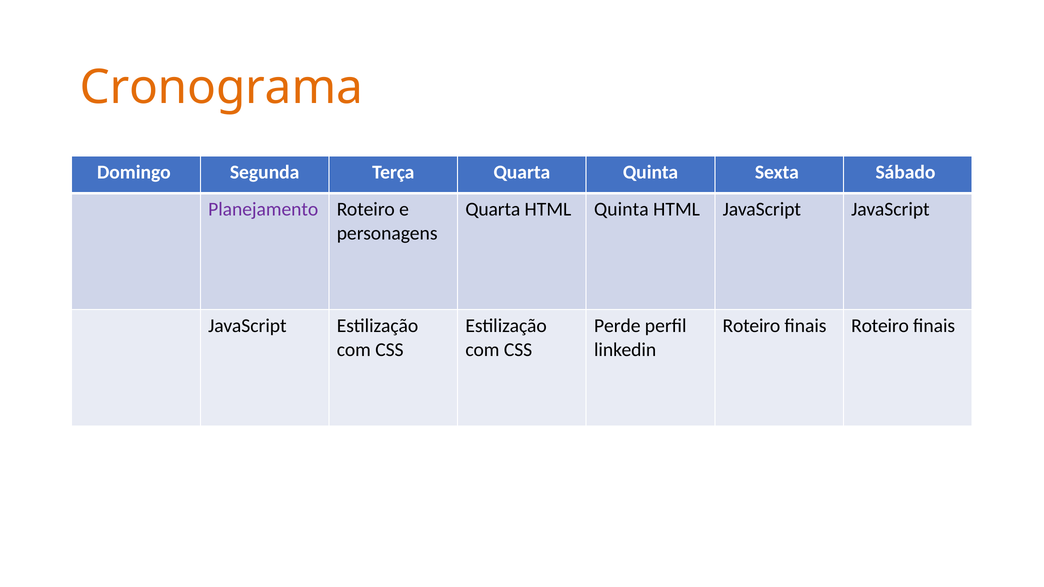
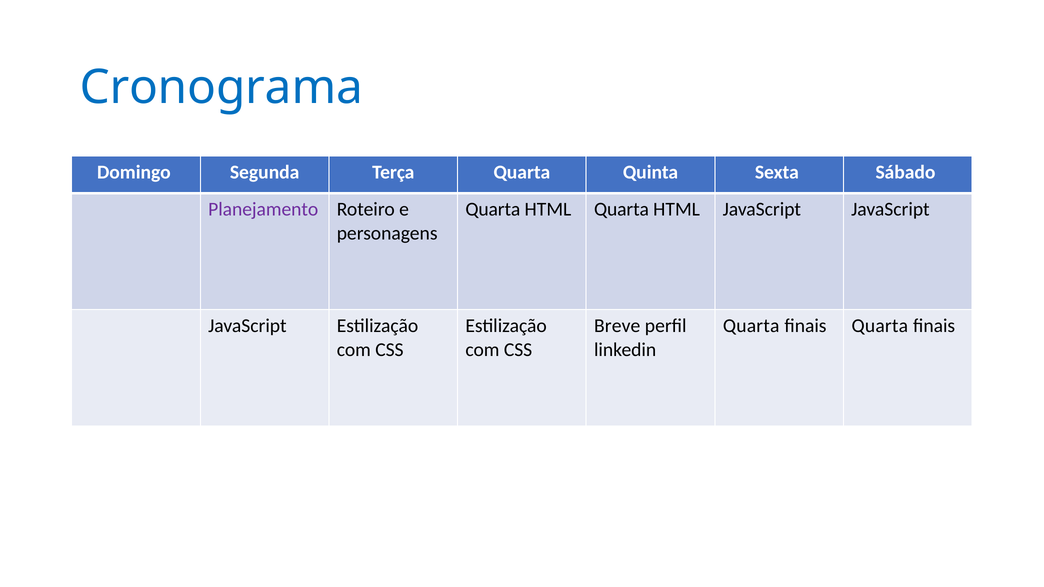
Cronograma colour: orange -> blue
HTML Quinta: Quinta -> Quarta
Perde: Perde -> Breve
Roteiro at (751, 326): Roteiro -> Quarta
finais Roteiro: Roteiro -> Quarta
